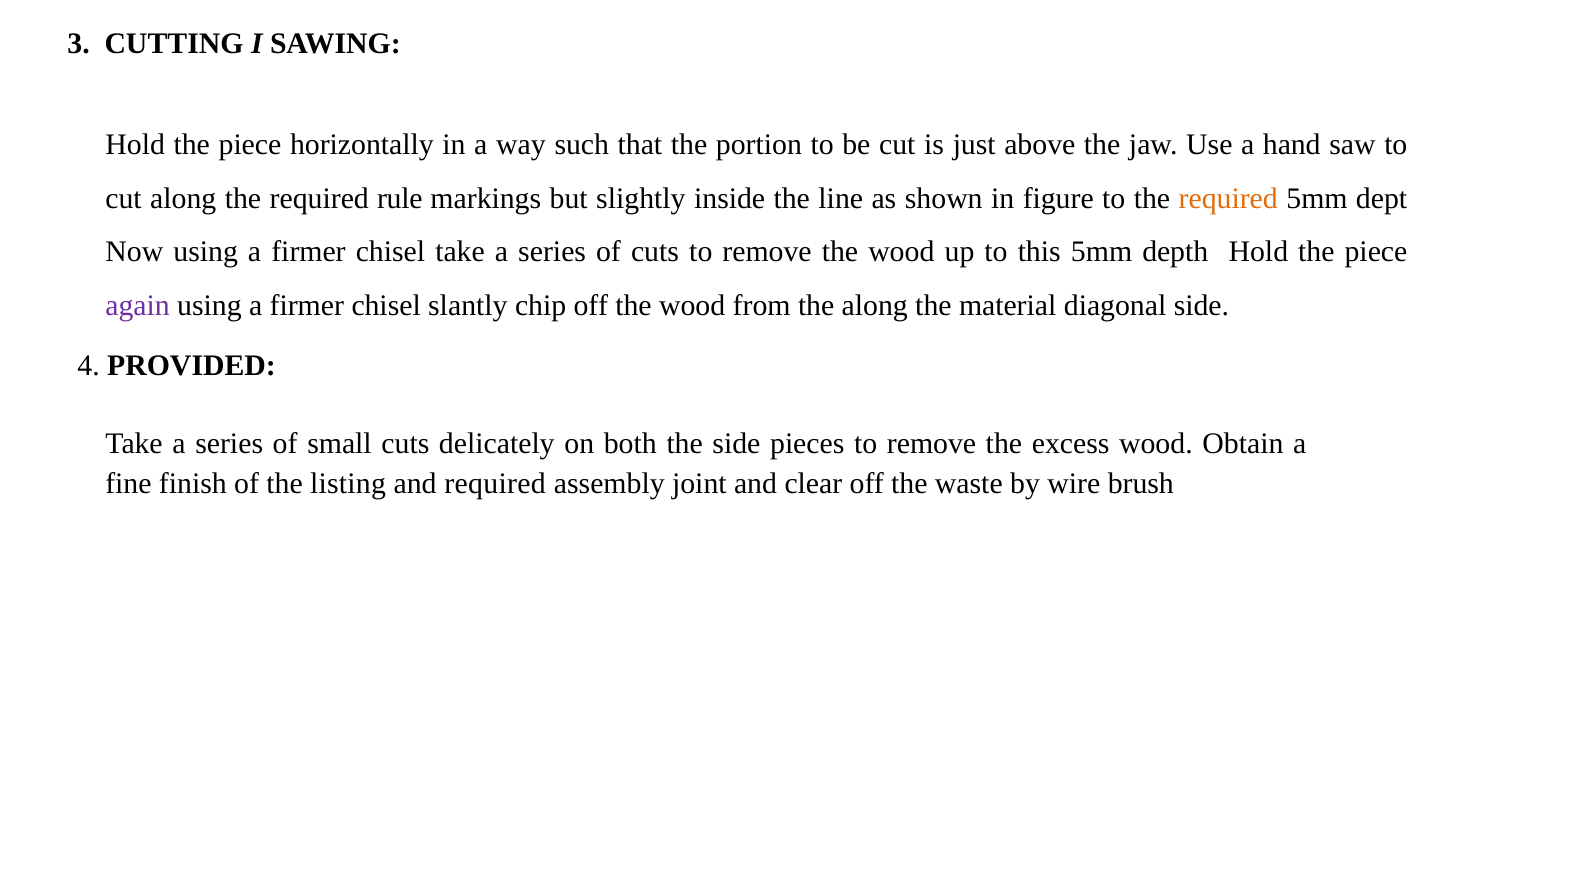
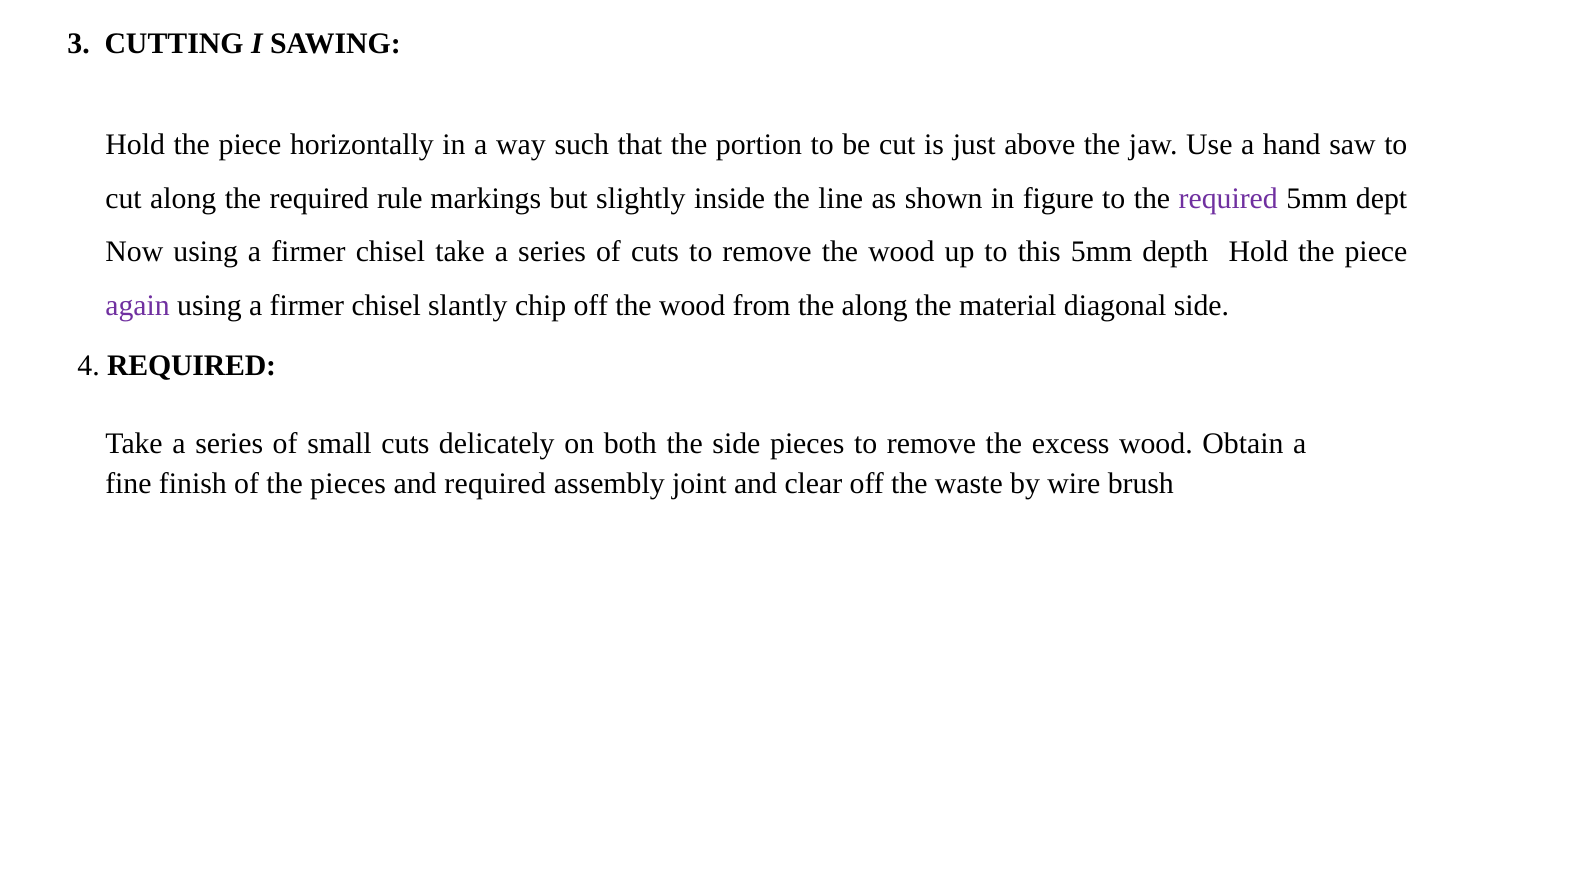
required at (1228, 198) colour: orange -> purple
4 PROVIDED: PROVIDED -> REQUIRED
the listing: listing -> pieces
